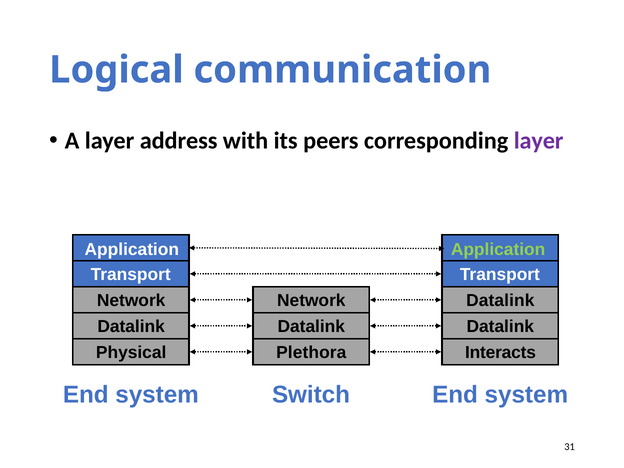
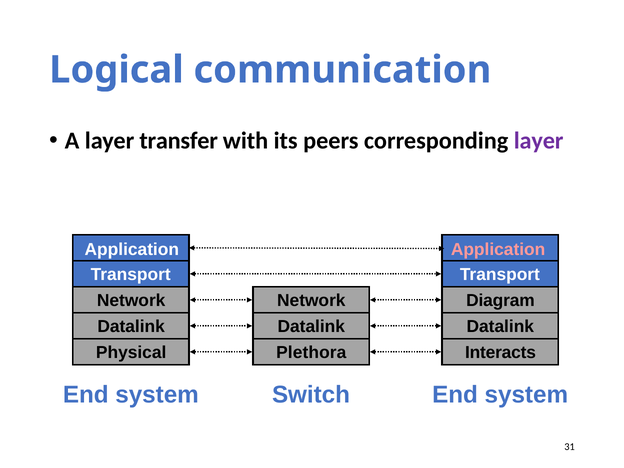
address: address -> transfer
Application at (498, 250) colour: light green -> pink
Datalink at (500, 301): Datalink -> Diagram
